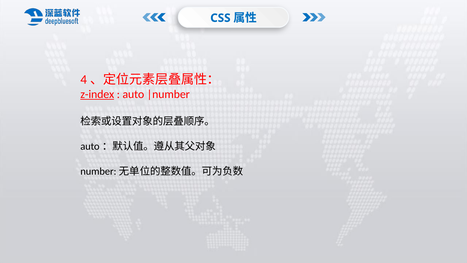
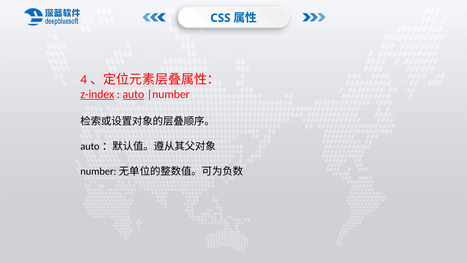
auto underline: none -> present
